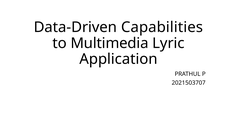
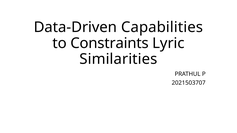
Multimedia: Multimedia -> Constraints
Application: Application -> Similarities
